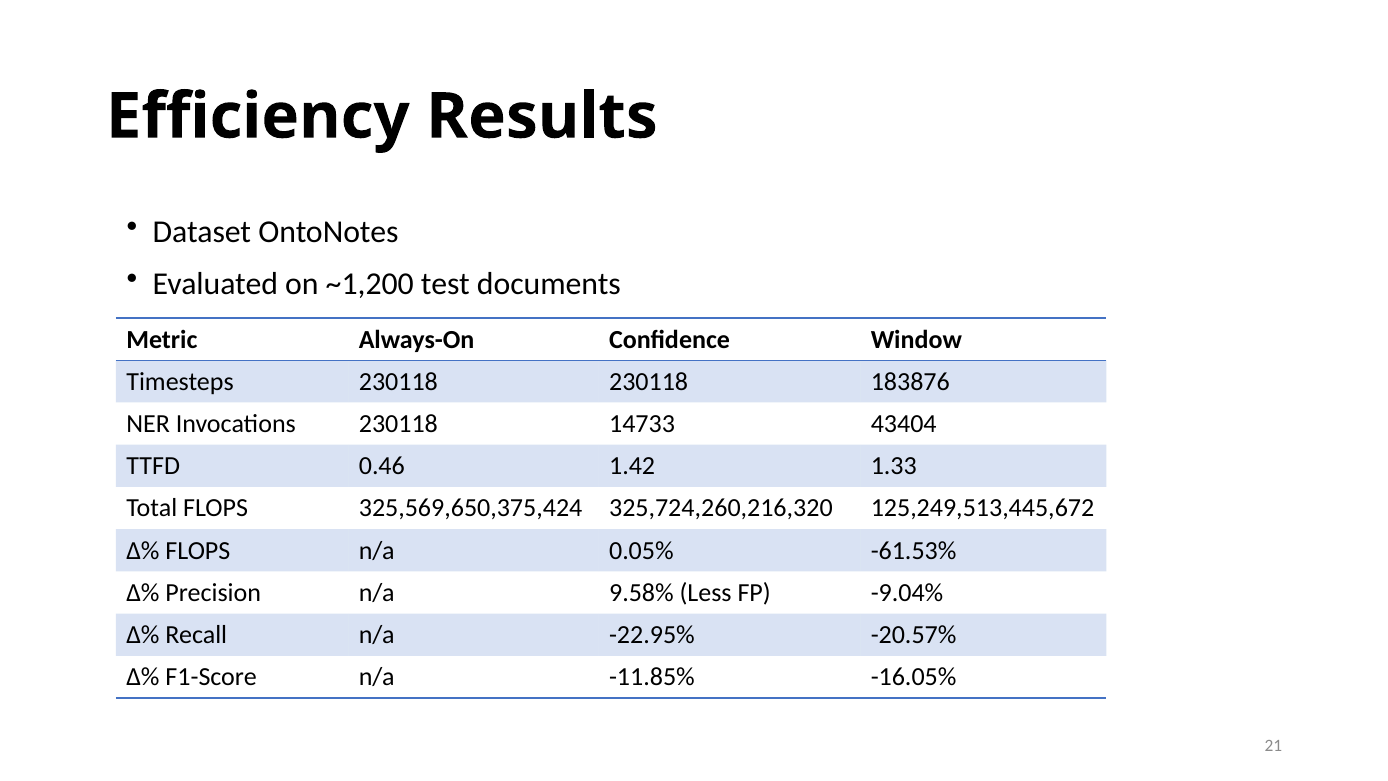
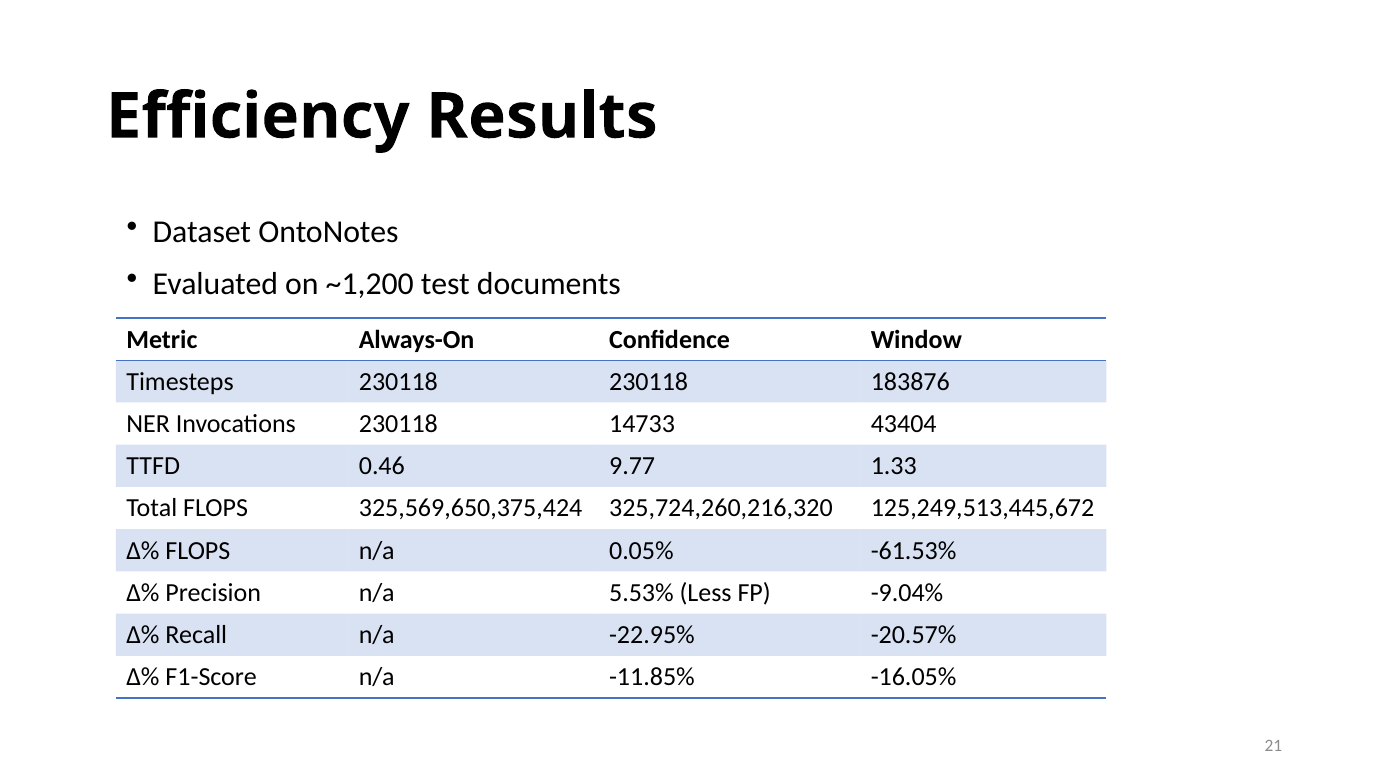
1.42: 1.42 -> 9.77
9.58%: 9.58% -> 5.53%
